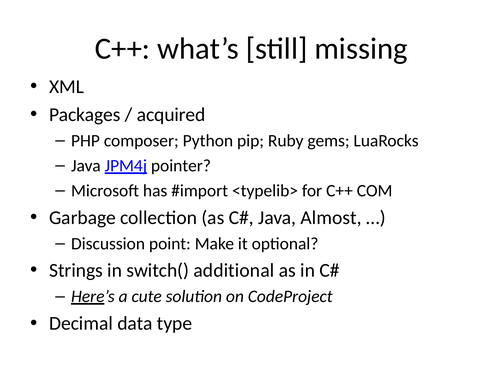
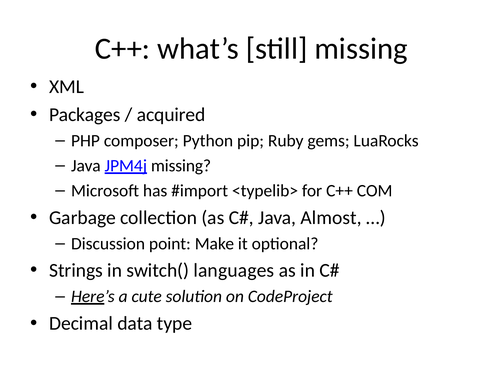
JPM4j pointer: pointer -> missing
additional: additional -> languages
